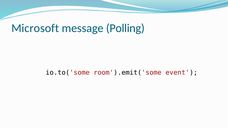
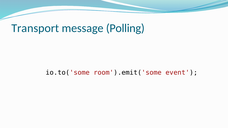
Microsoft: Microsoft -> Transport
